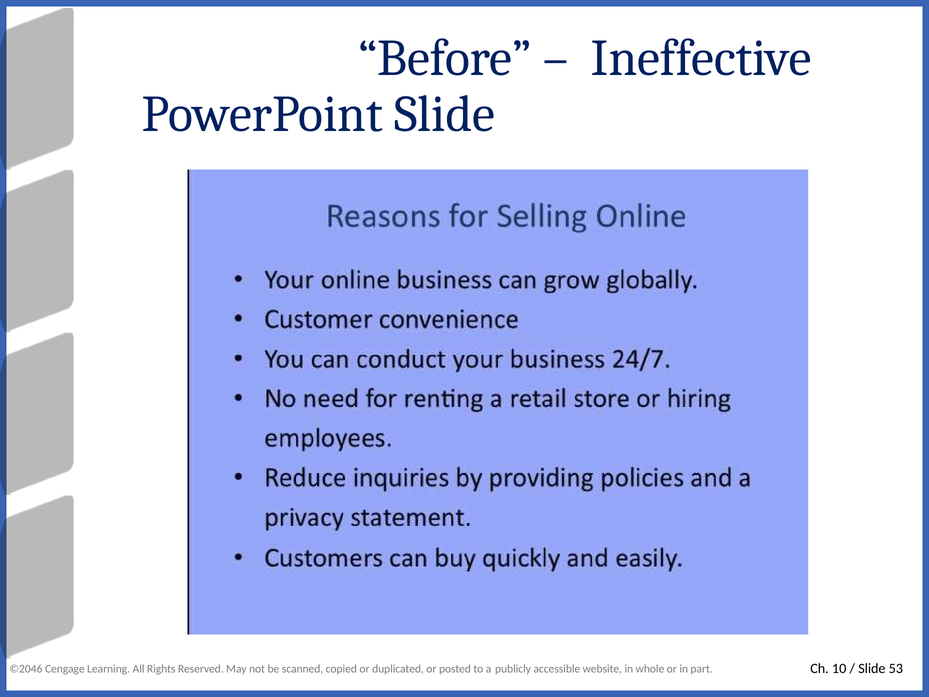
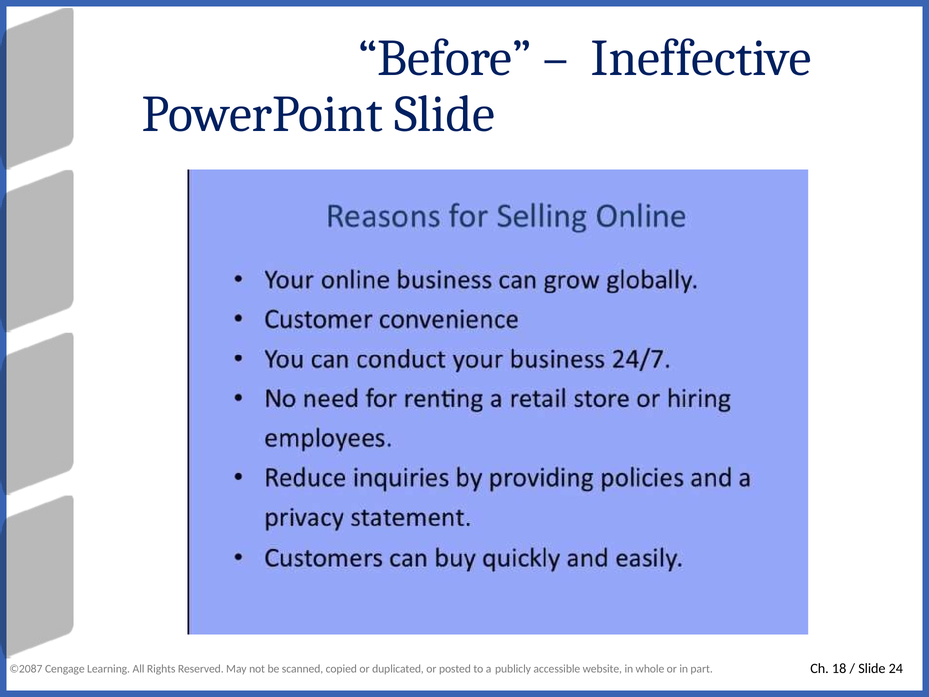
©2046: ©2046 -> ©2087
10: 10 -> 18
53: 53 -> 24
